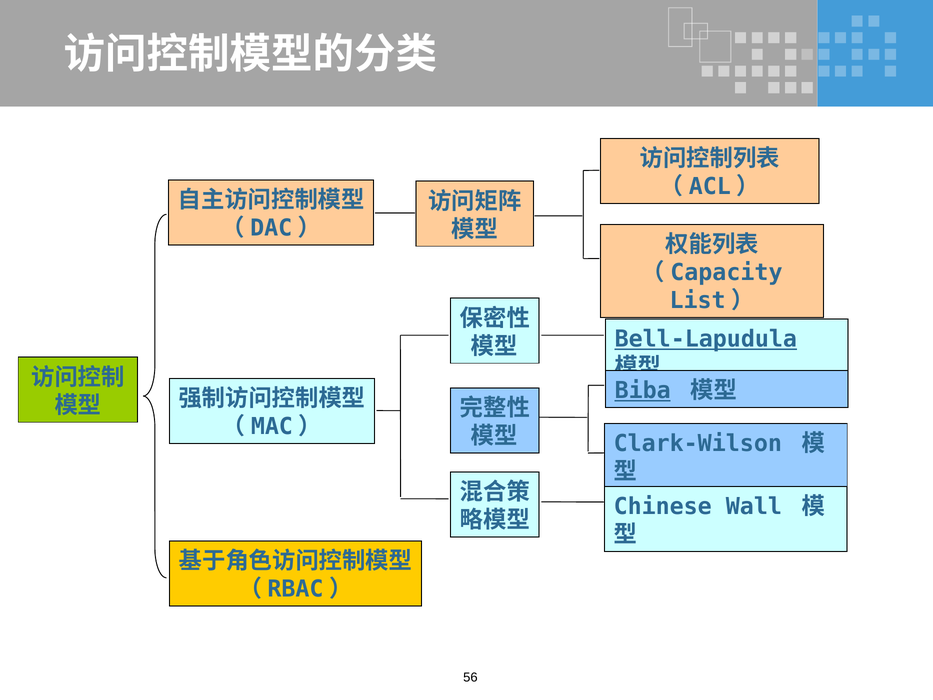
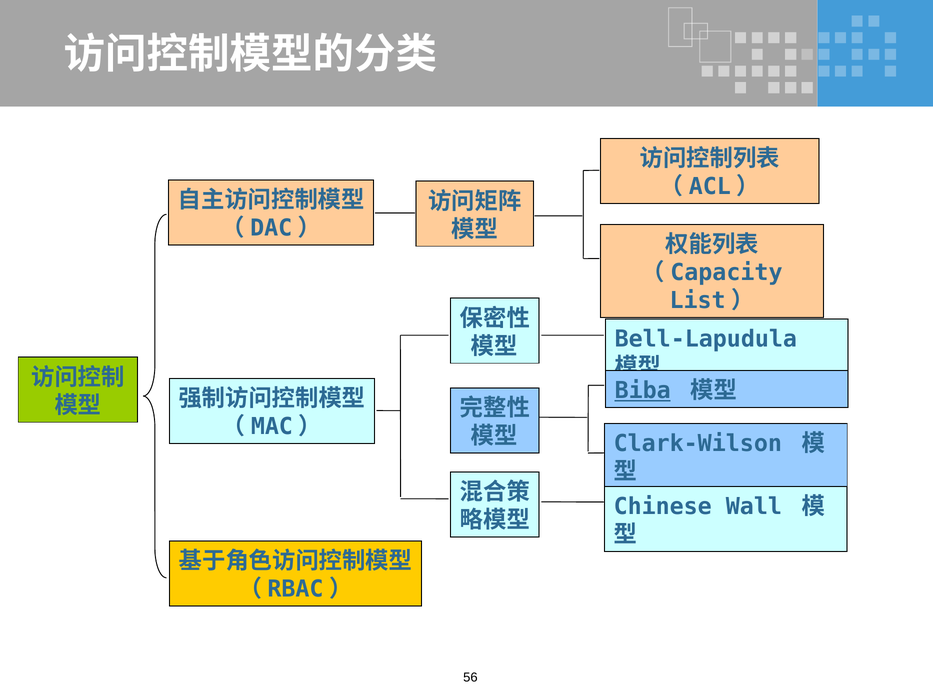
Bell-Lapudula underline: present -> none
